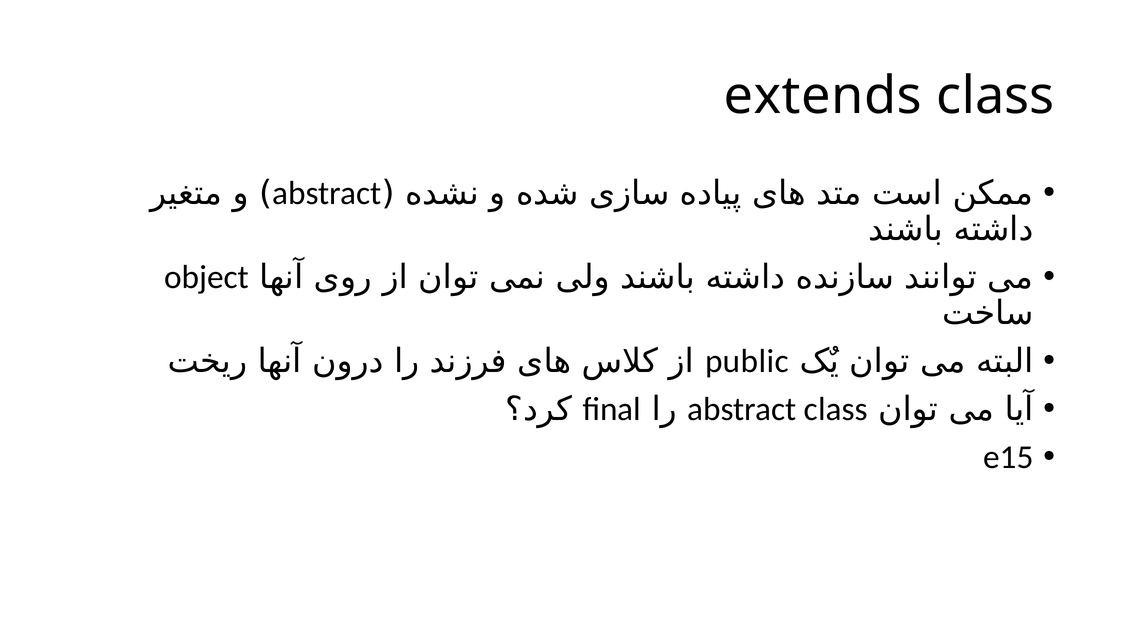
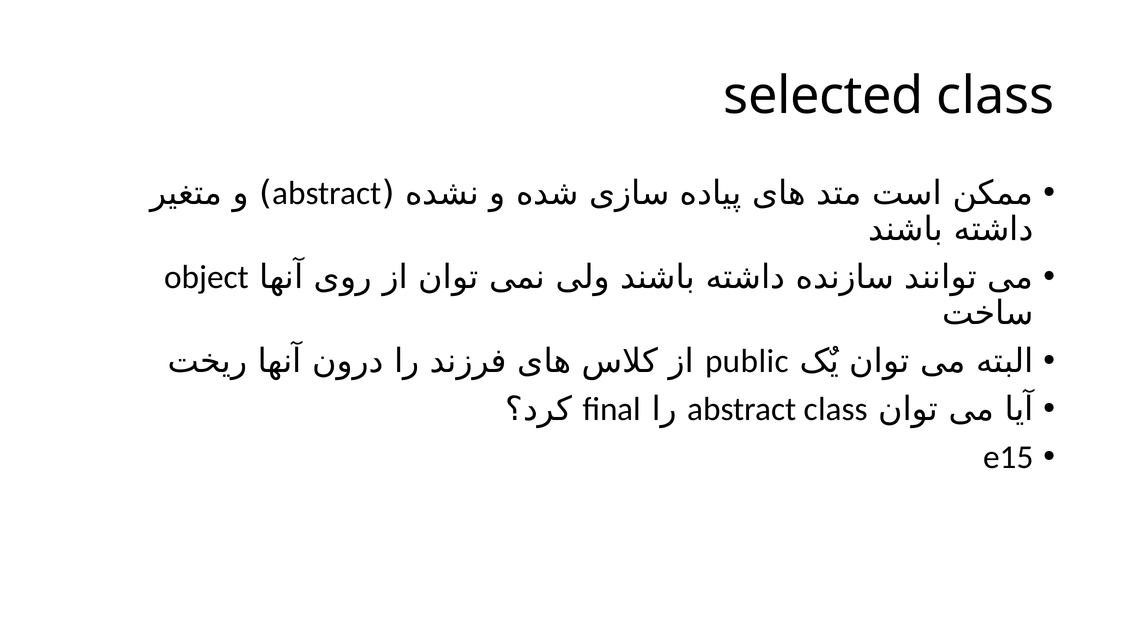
extends: extends -> selected
